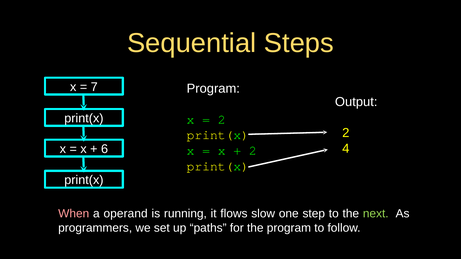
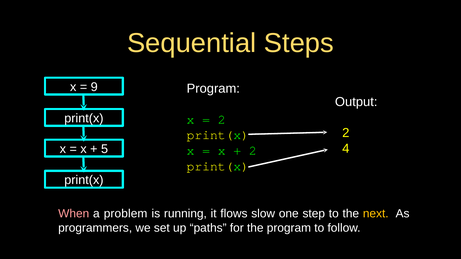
7: 7 -> 9
6: 6 -> 5
operand: operand -> problem
next colour: light green -> yellow
